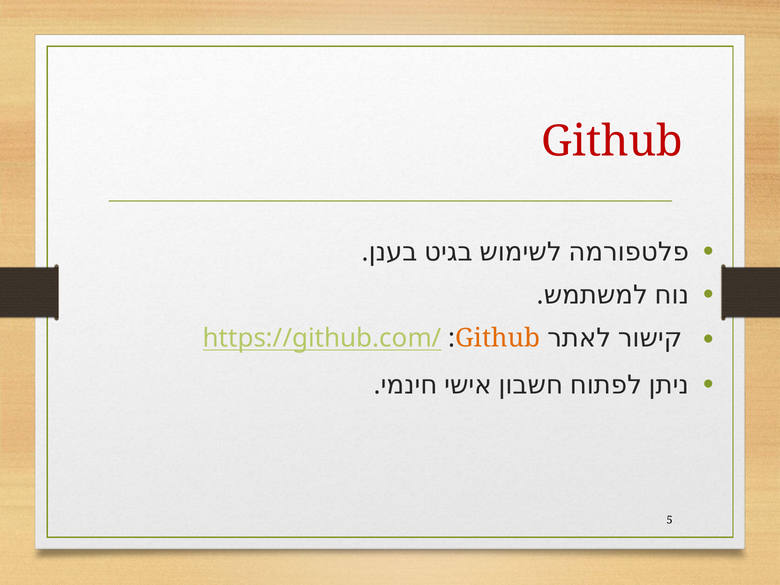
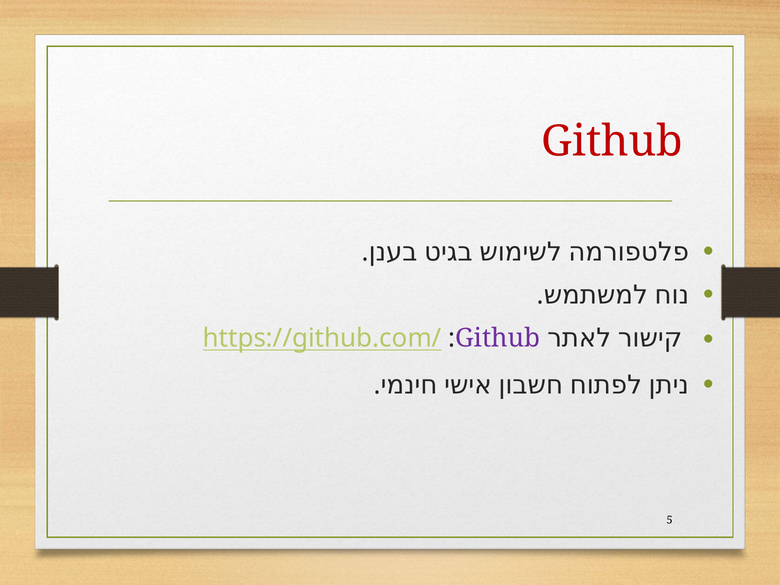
Github at (498, 338) colour: orange -> purple
